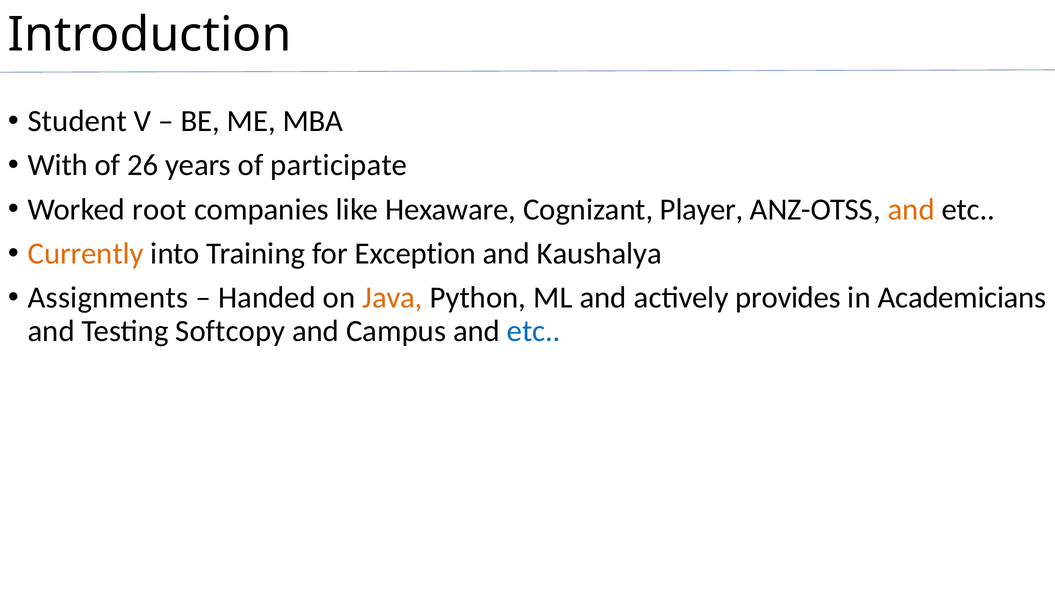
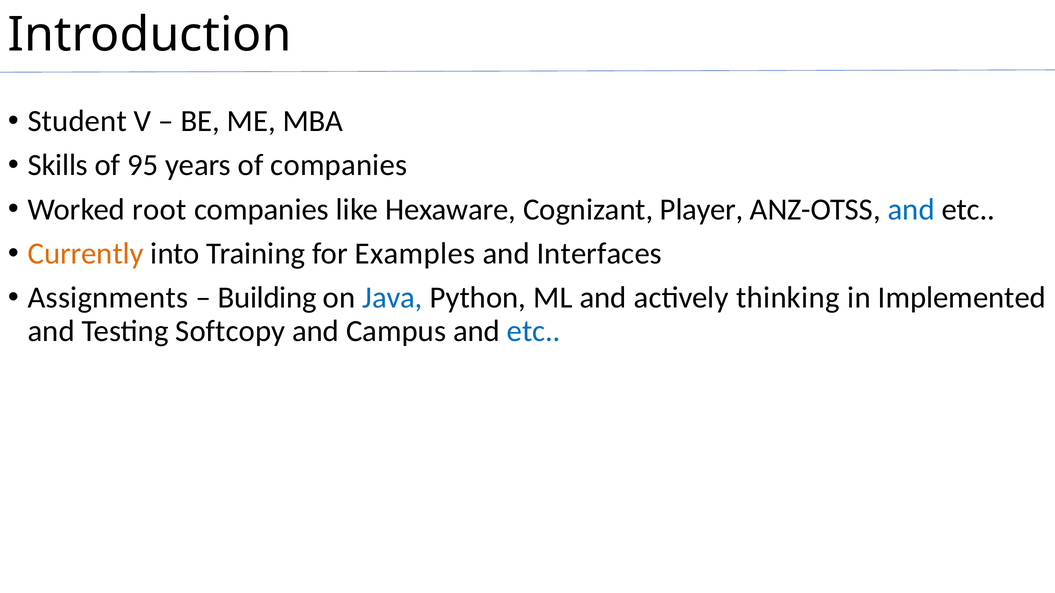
With: With -> Skills
26: 26 -> 95
of participate: participate -> companies
and at (911, 210) colour: orange -> blue
Exception: Exception -> Examples
Kaushalya: Kaushalya -> Interfaces
Handed: Handed -> Building
Java colour: orange -> blue
provides: provides -> thinking
Academicians: Academicians -> Implemented
